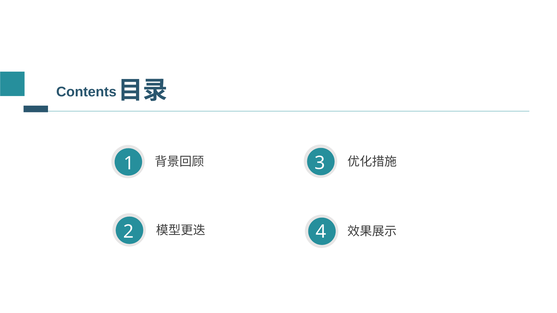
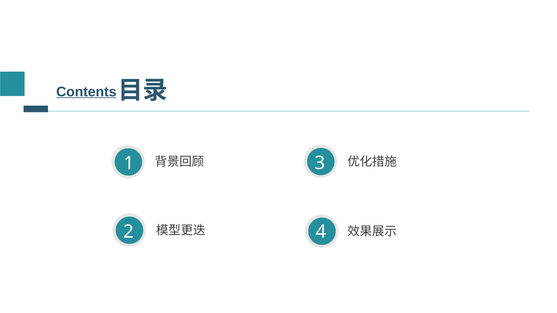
Contents underline: none -> present
